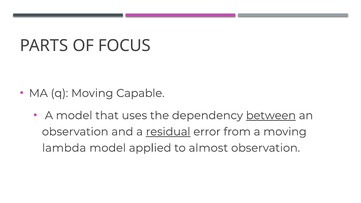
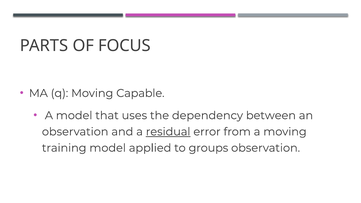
between underline: present -> none
lambda: lambda -> training
almost: almost -> groups
